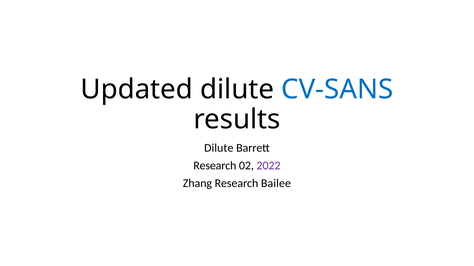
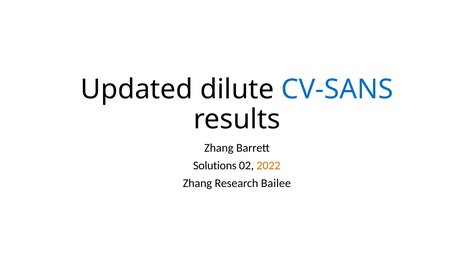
Dilute at (219, 148): Dilute -> Zhang
Research at (215, 166): Research -> Solutions
2022 colour: purple -> orange
